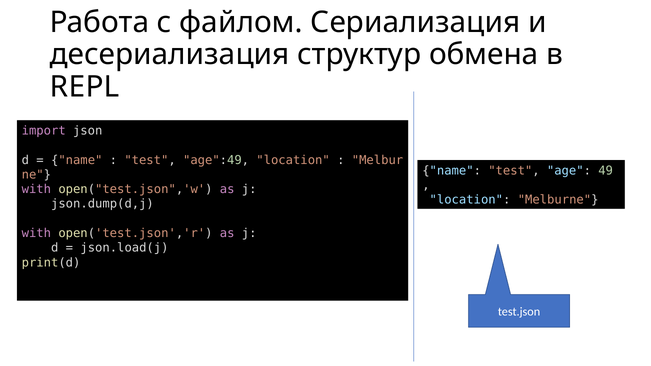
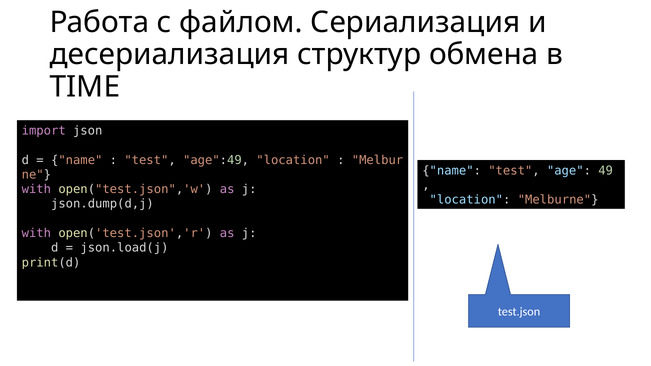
REPL: REPL -> TIME
